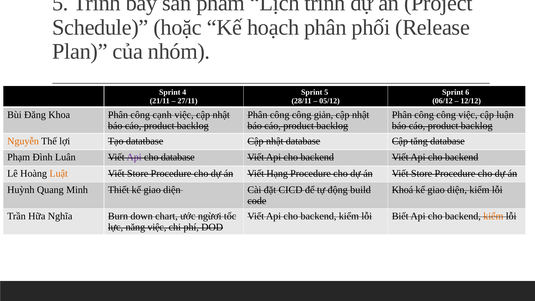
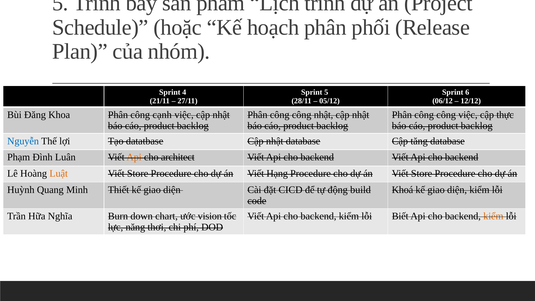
công giản: giản -> nhật
luận: luận -> thực
Nguyễn colour: orange -> blue
Api at (134, 157) colour: purple -> orange
cho database: database -> architect
ngừơi: ngừơi -> vision
năng việc: việc -> thơi
